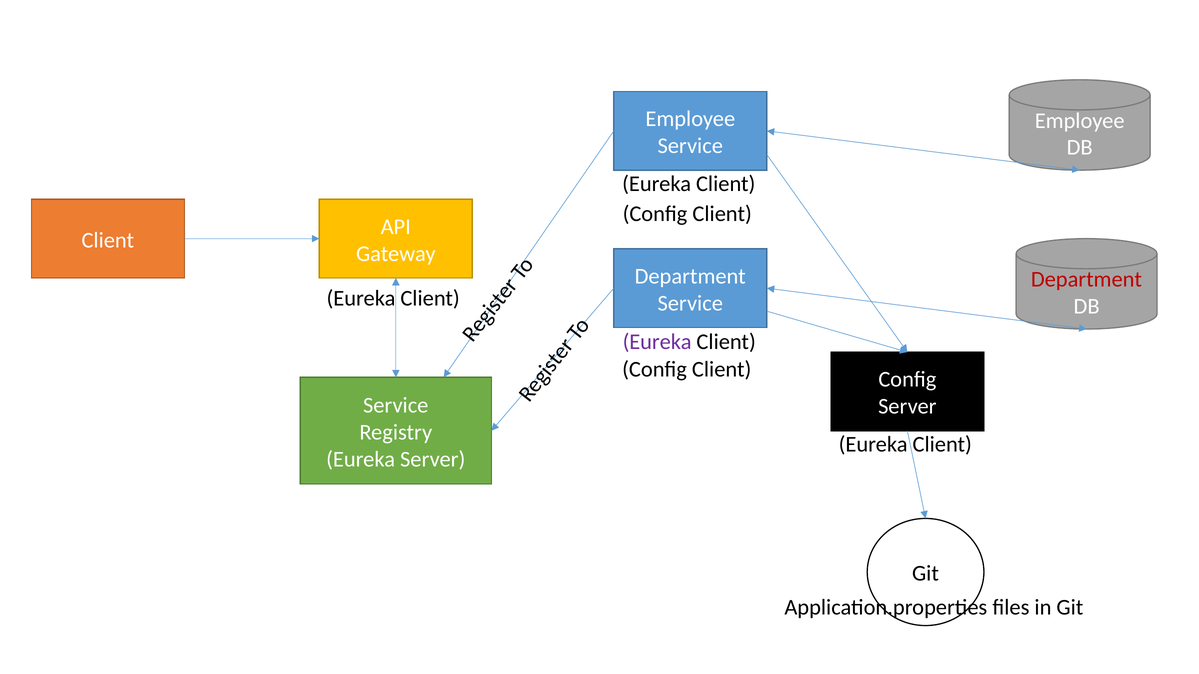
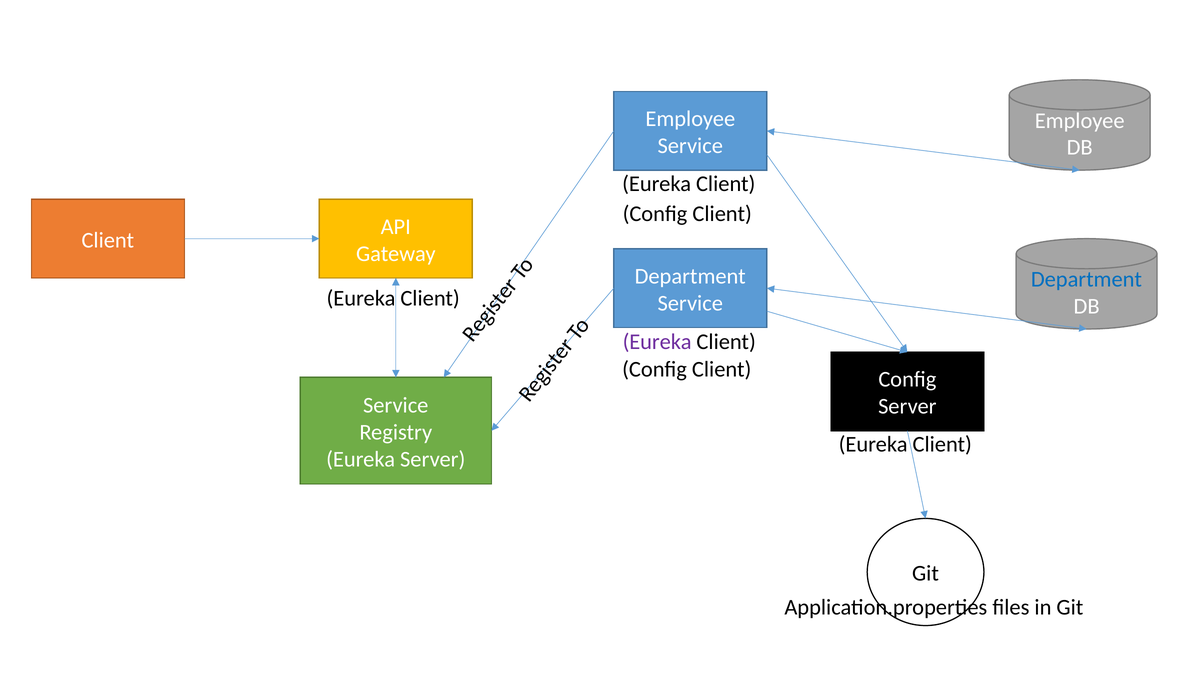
Department at (1086, 280) colour: red -> blue
